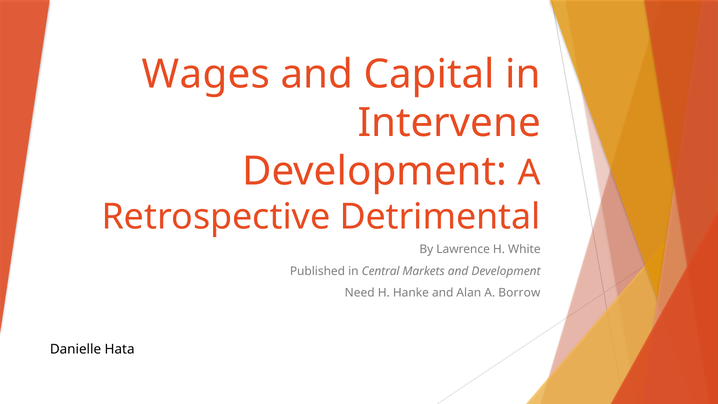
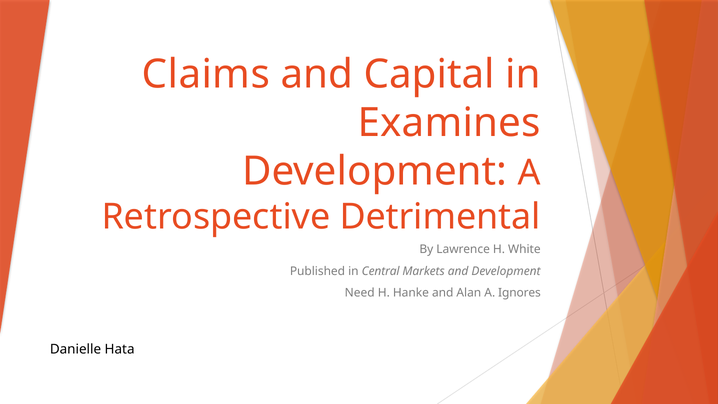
Wages: Wages -> Claims
Intervene: Intervene -> Examines
Borrow: Borrow -> Ignores
